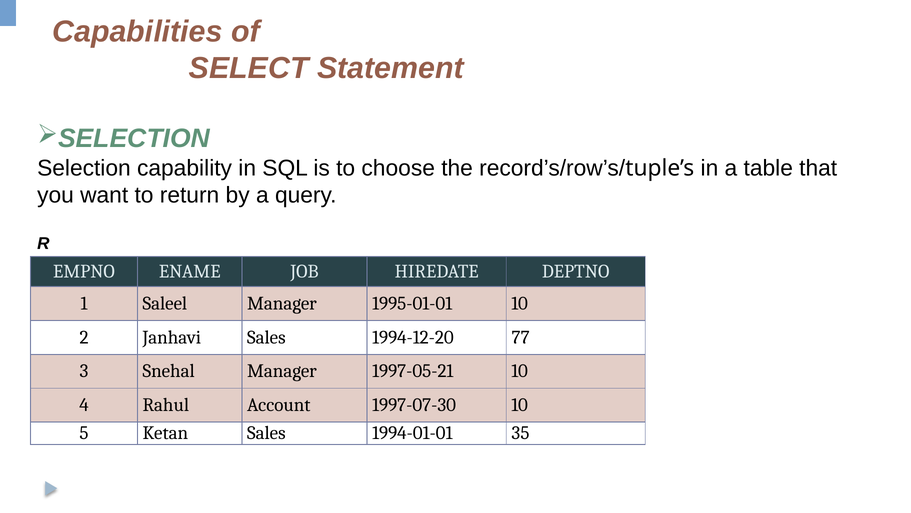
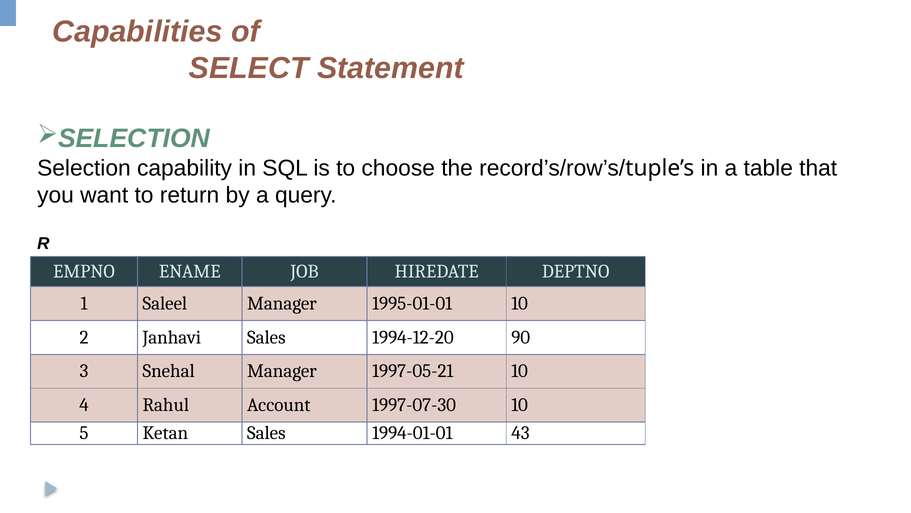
77: 77 -> 90
35: 35 -> 43
